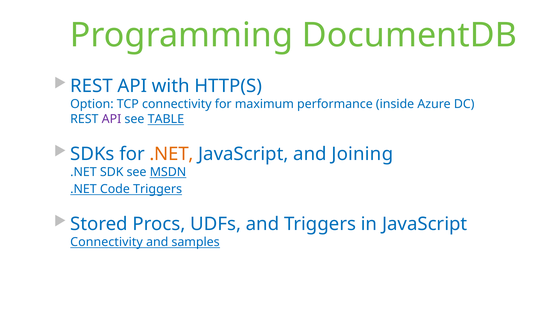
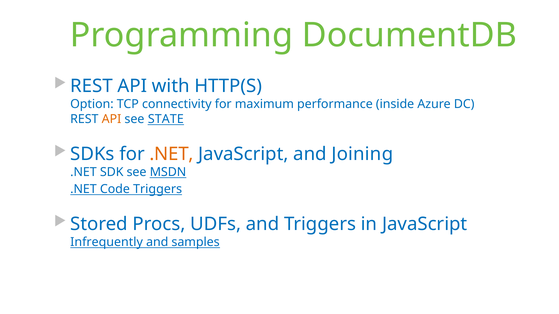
API at (111, 119) colour: purple -> orange
TABLE: TABLE -> STATE
Connectivity at (107, 242): Connectivity -> Infrequently
